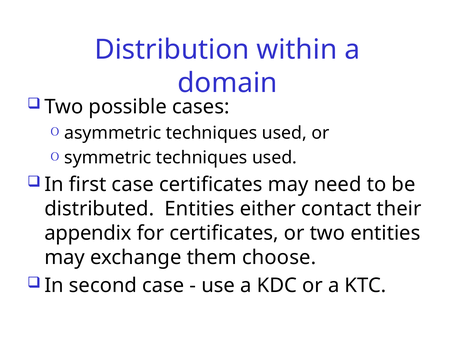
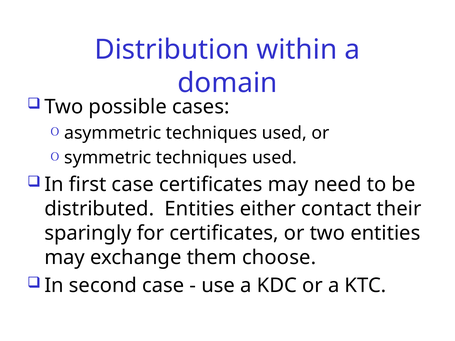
appendix: appendix -> sparingly
